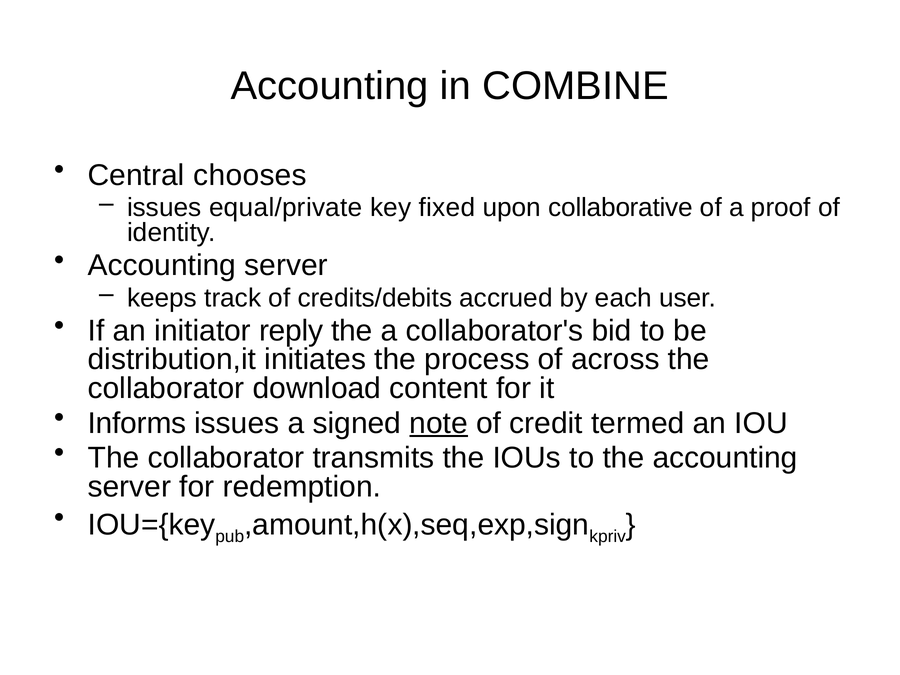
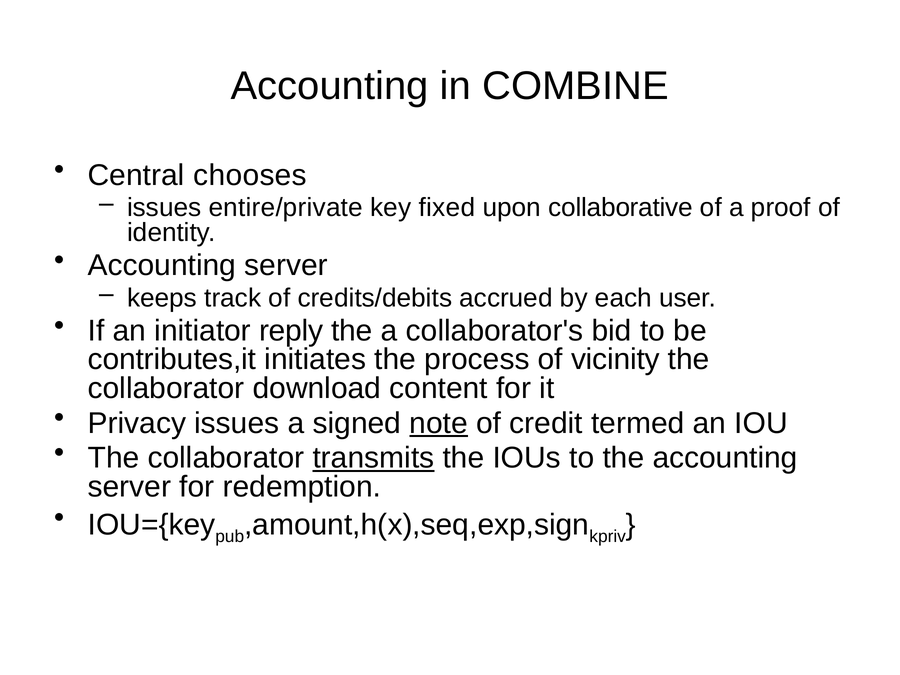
equal/private: equal/private -> entire/private
distribution,it: distribution,it -> contributes,it
across: across -> vicinity
Informs: Informs -> Privacy
transmits underline: none -> present
